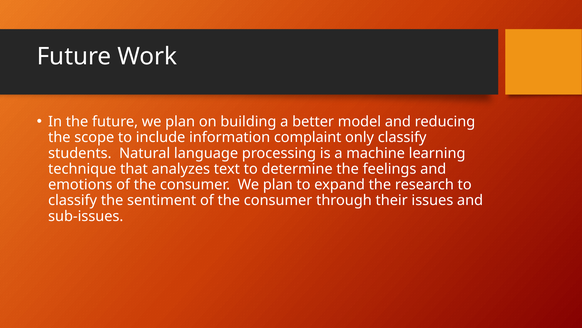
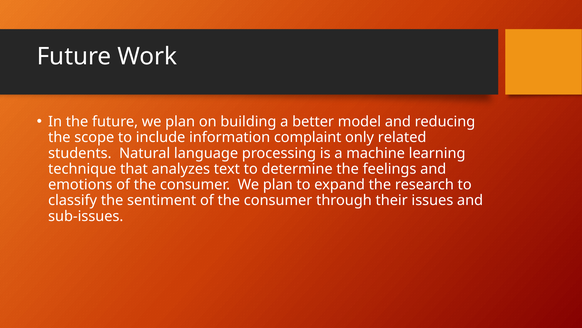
only classify: classify -> related
